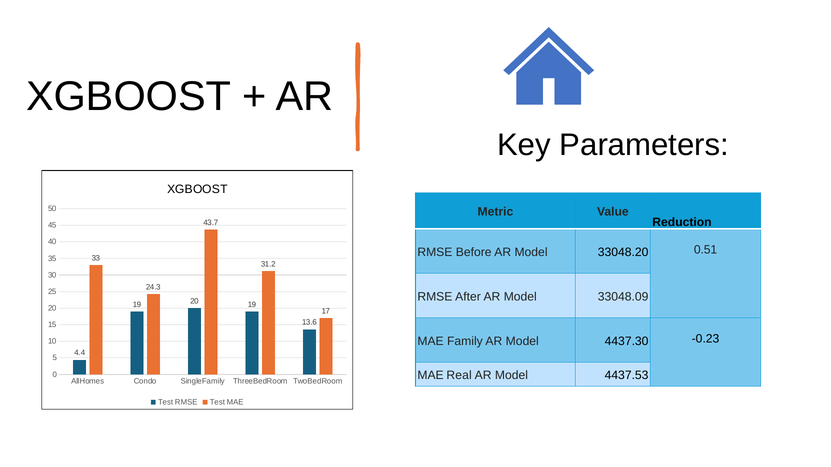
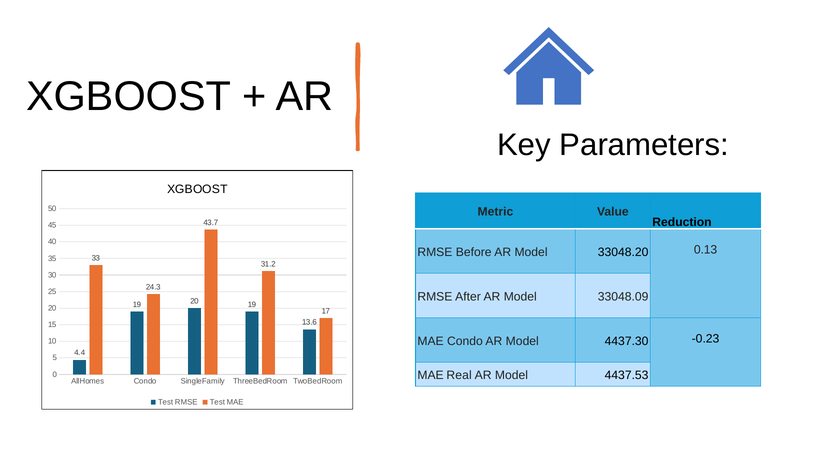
0.51: 0.51 -> 0.13
MAE Family: Family -> Condo
